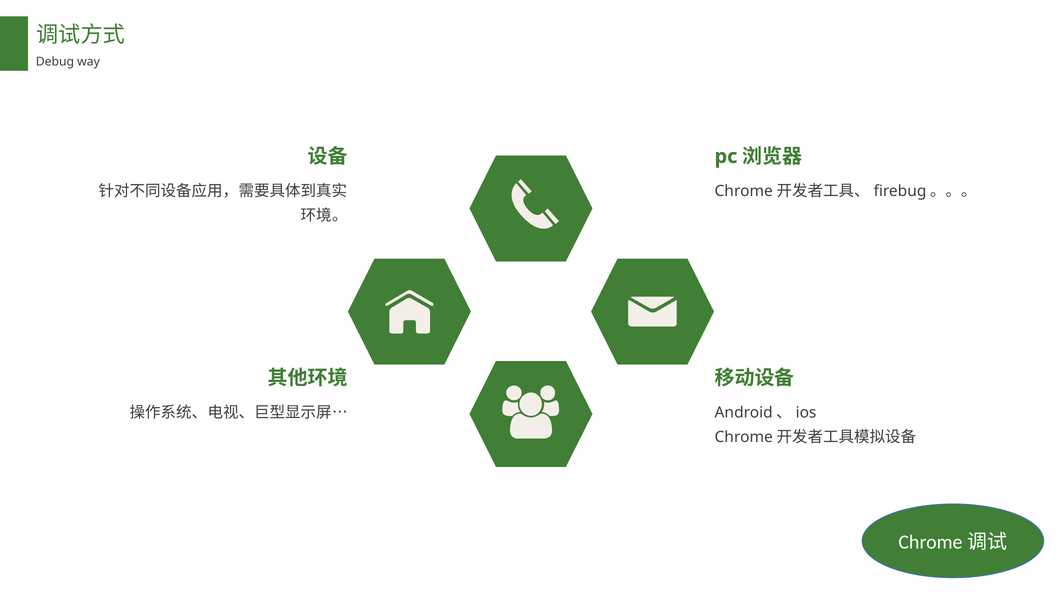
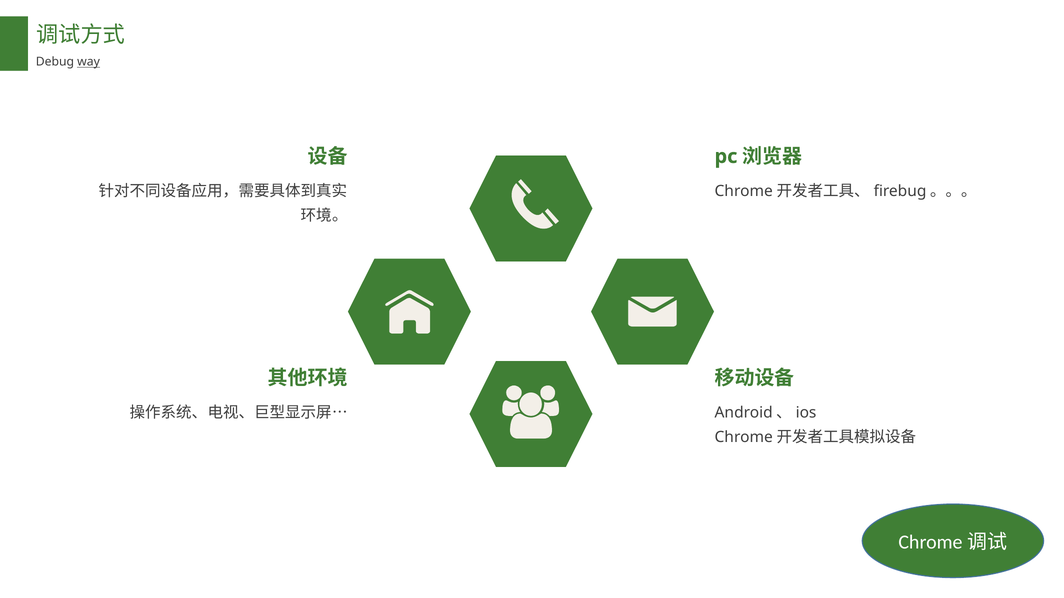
way underline: none -> present
